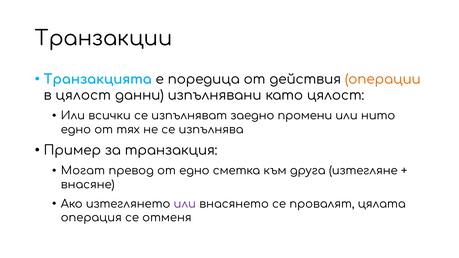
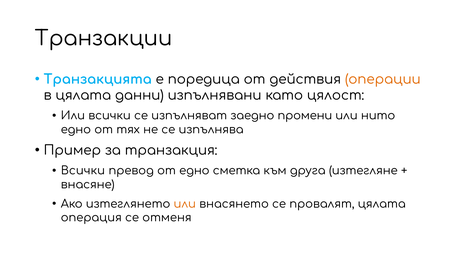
в цялост: цялост -> цялата
Могат at (83, 171): Могат -> Всички
или at (185, 204) colour: purple -> orange
